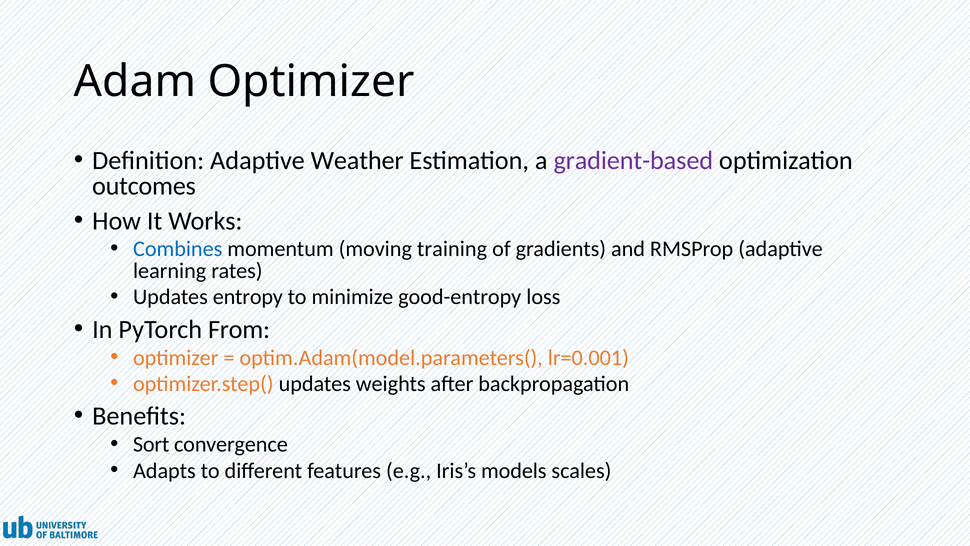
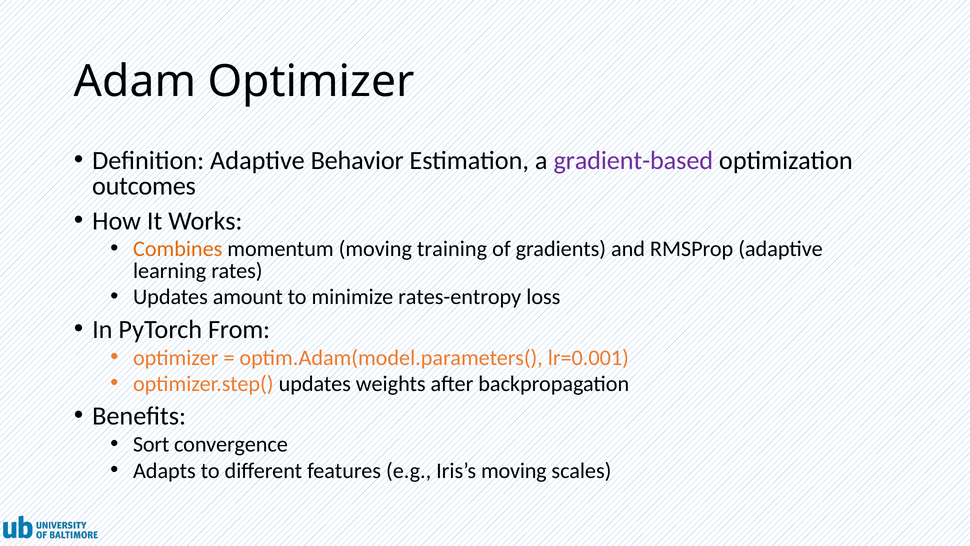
Weather: Weather -> Behavior
Combines colour: blue -> orange
entropy: entropy -> amount
good-entropy: good-entropy -> rates-entropy
Iris’s models: models -> moving
